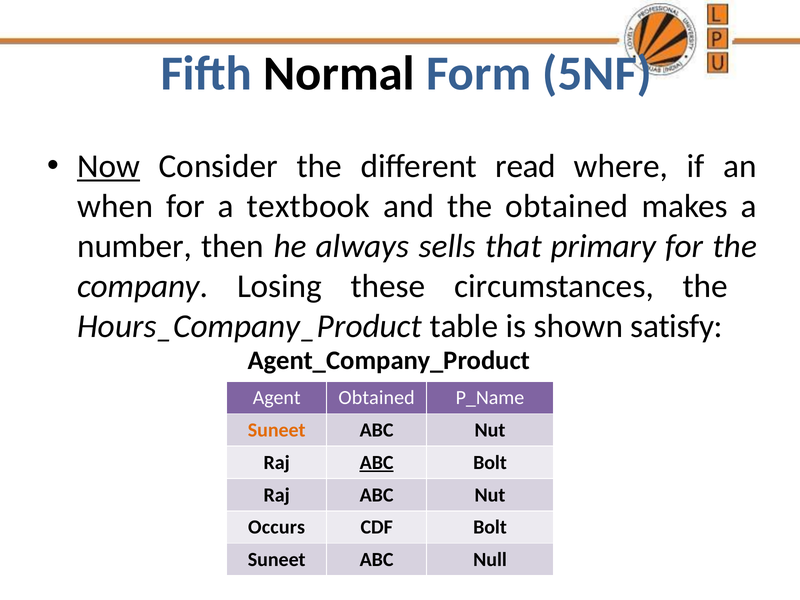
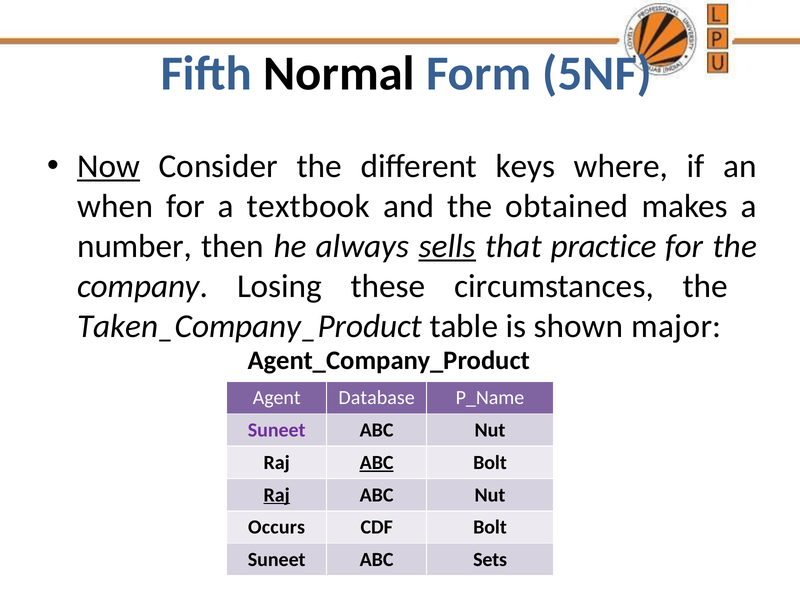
read: read -> keys
sells underline: none -> present
primary: primary -> practice
Hours_Company_Product: Hours_Company_Product -> Taken_Company_Product
satisfy: satisfy -> major
Agent Obtained: Obtained -> Database
Suneet at (277, 430) colour: orange -> purple
Raj at (277, 495) underline: none -> present
Null: Null -> Sets
